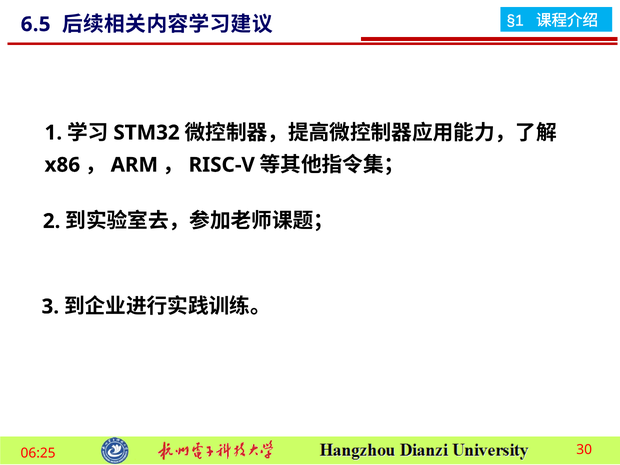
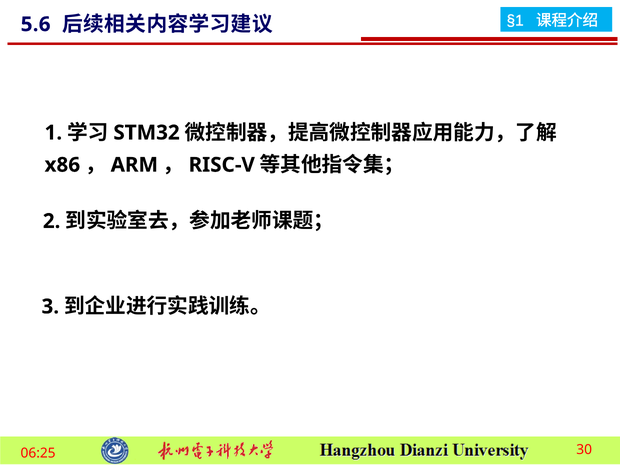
6.5: 6.5 -> 5.6
